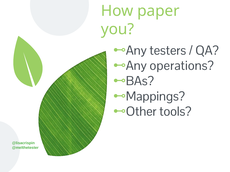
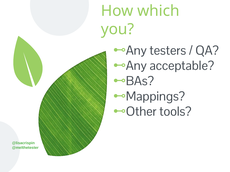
paper: paper -> which
operations: operations -> acceptable
